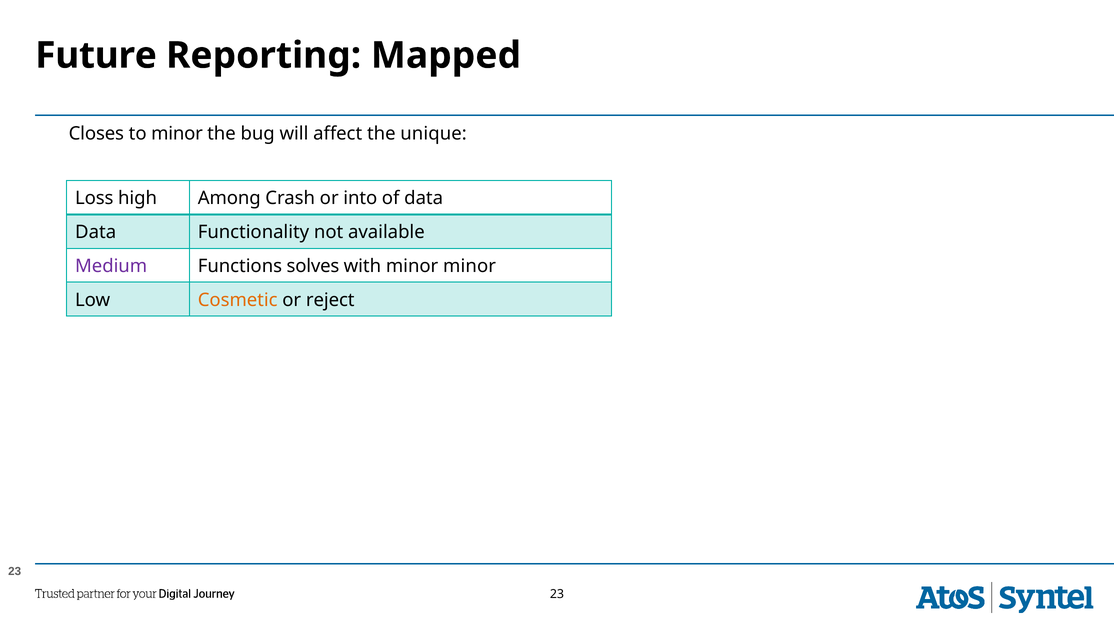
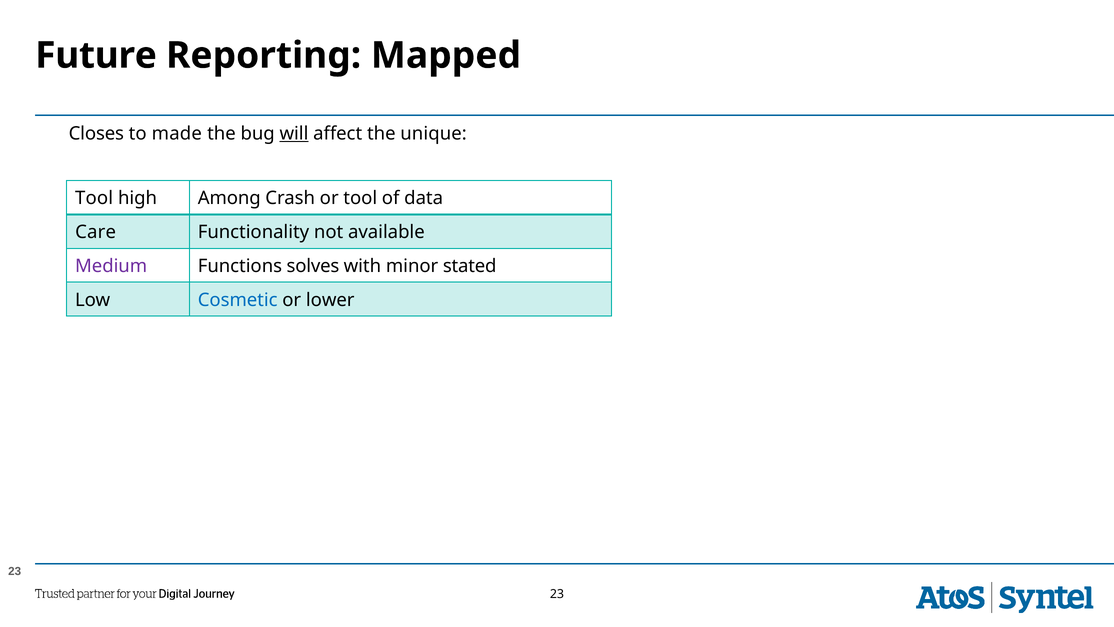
to minor: minor -> made
will underline: none -> present
Loss at (94, 198): Loss -> Tool
or into: into -> tool
Data at (96, 232): Data -> Care
minor minor: minor -> stated
Cosmetic colour: orange -> blue
reject: reject -> lower
